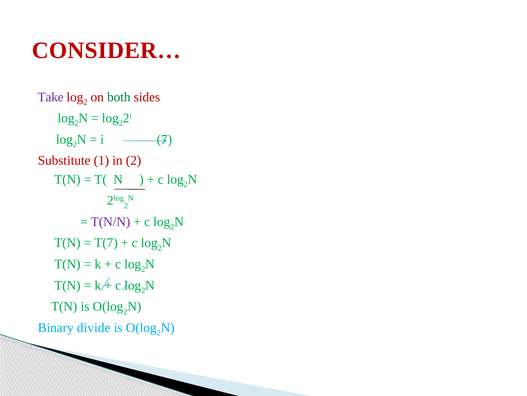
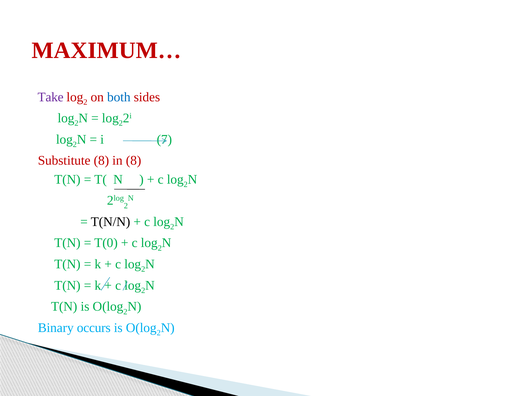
CONSIDER…: CONSIDER… -> MAXIMUM…
both colour: green -> blue
Substitute 1: 1 -> 8
in 2: 2 -> 8
T(N/N colour: purple -> black
T(7: T(7 -> T(0
divide: divide -> occurs
